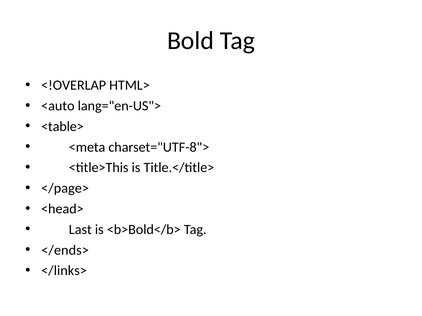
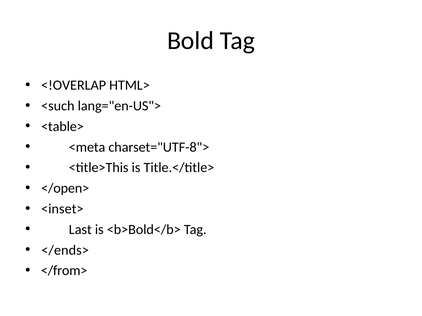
<auto: <auto -> <such
</page>: </page> -> </open>
<head>: <head> -> <inset>
</links>: </links> -> </from>
